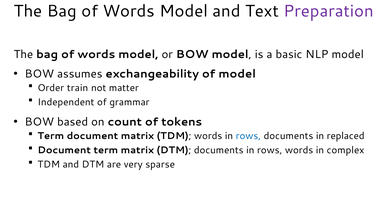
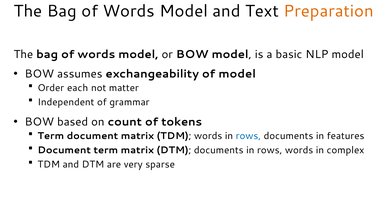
Preparation colour: purple -> orange
train: train -> each
replaced: replaced -> features
